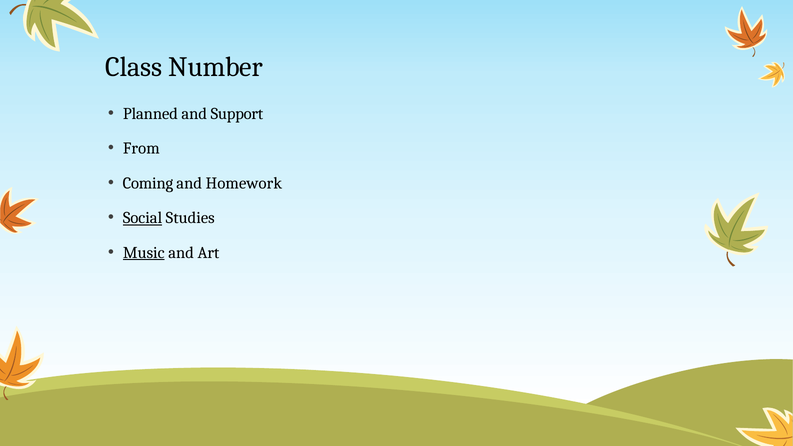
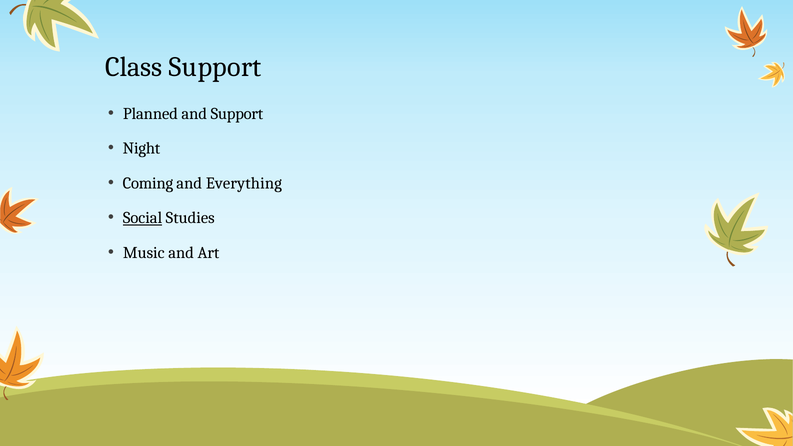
Class Number: Number -> Support
From: From -> Night
Homework: Homework -> Everything
Music underline: present -> none
